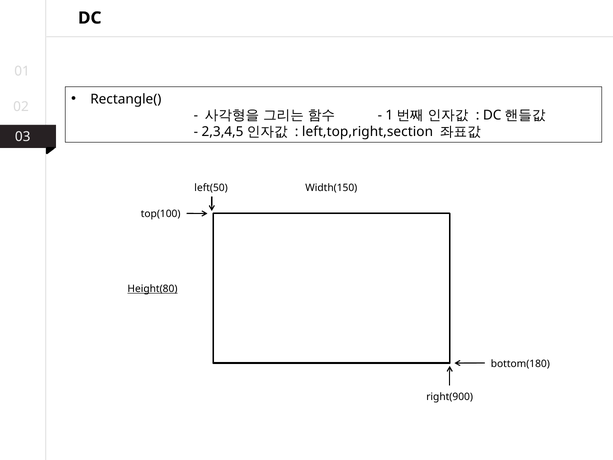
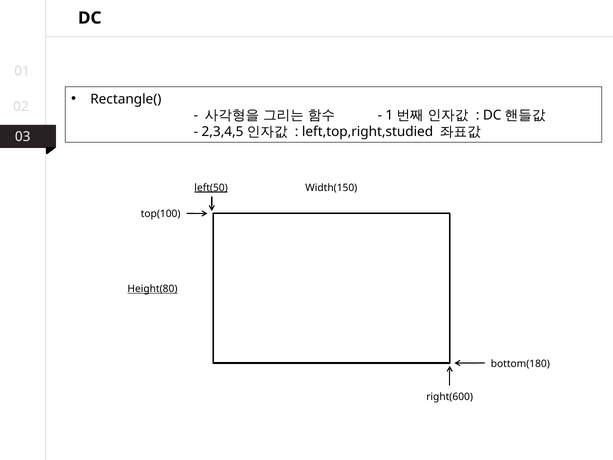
left,top,right,section: left,top,right,section -> left,top,right,studied
left(50 underline: none -> present
right(900: right(900 -> right(600
